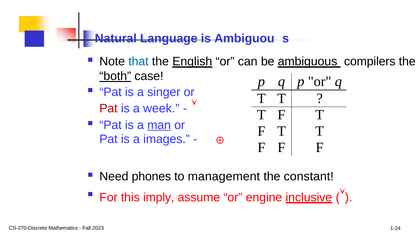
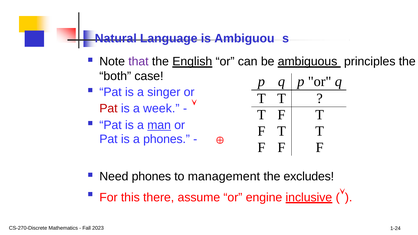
that colour: blue -> purple
compilers: compilers -> principles
both underline: present -> none
a images: images -> phones
constant: constant -> excludes
imply: imply -> there
